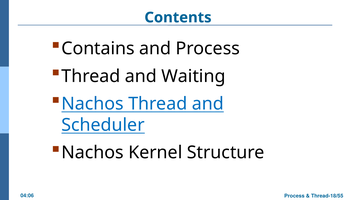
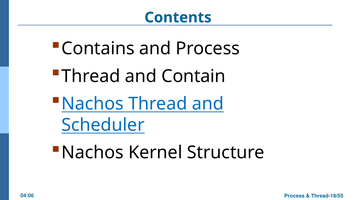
Waiting: Waiting -> Contain
